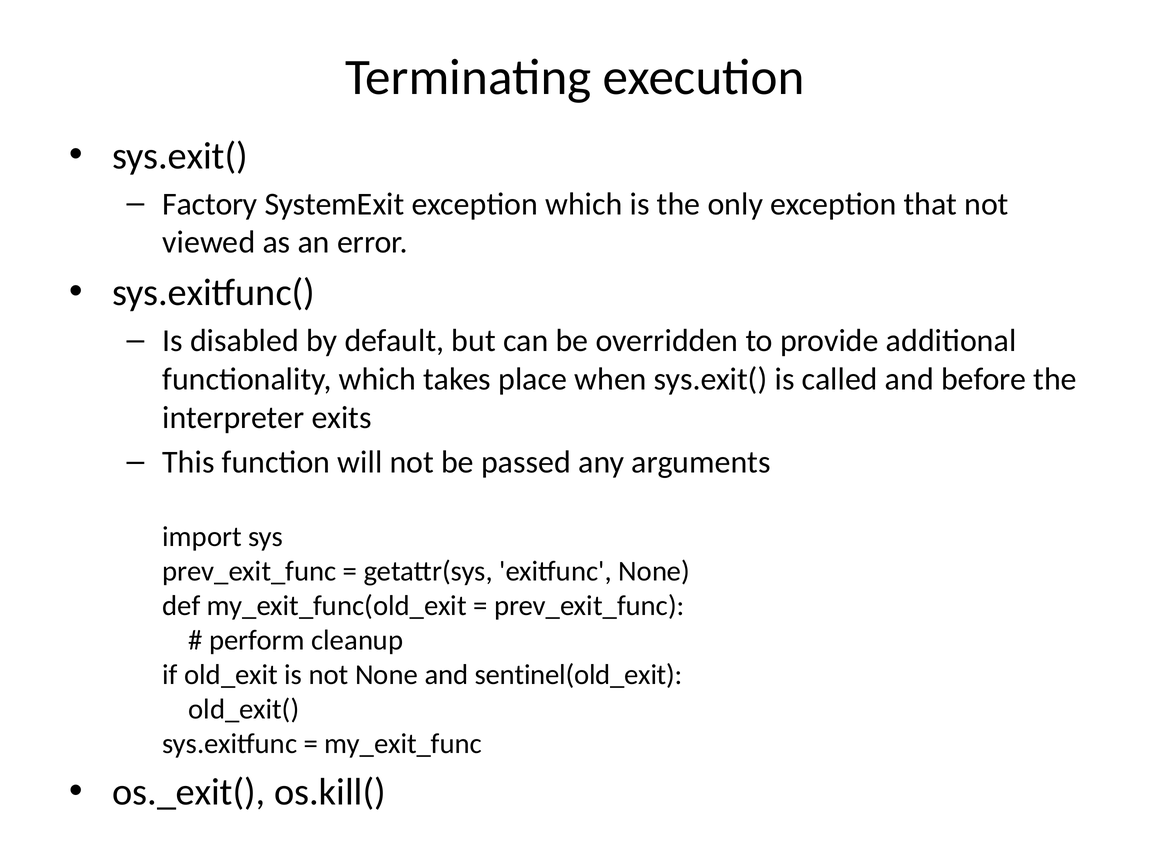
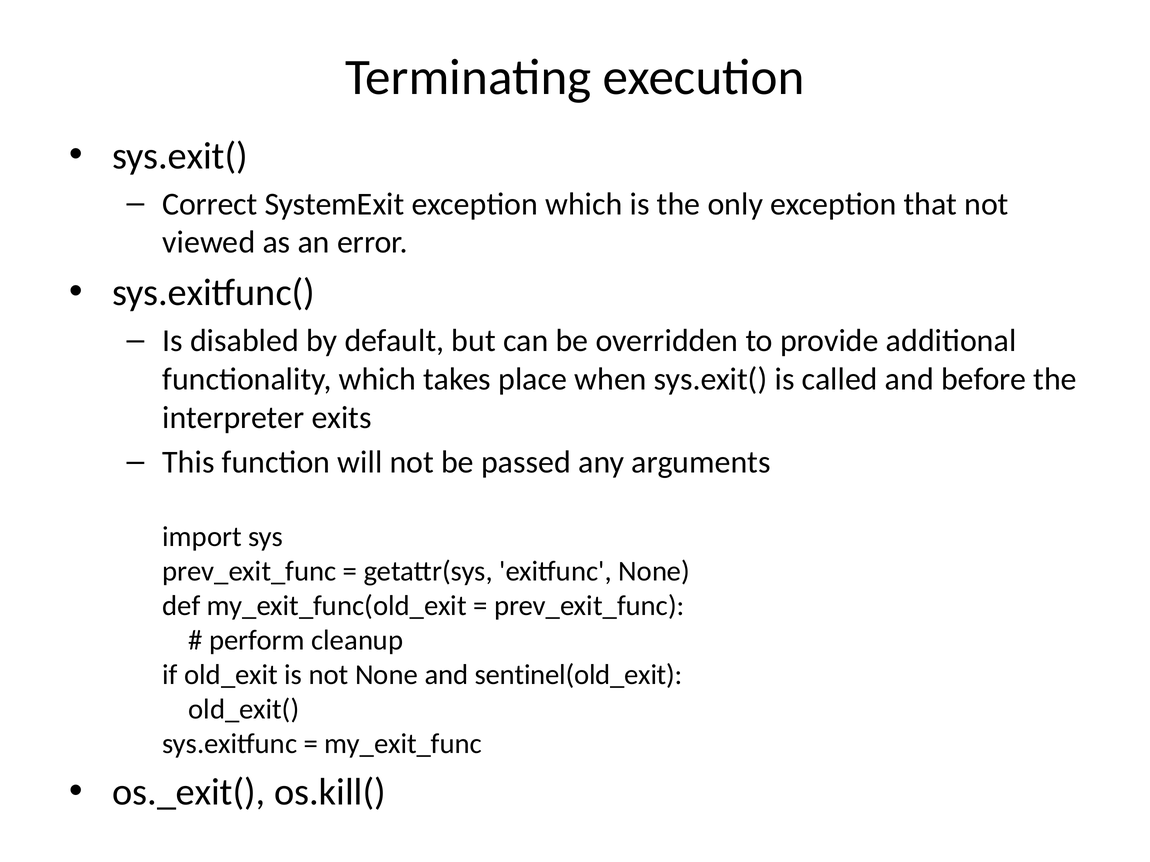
Factory: Factory -> Correct
